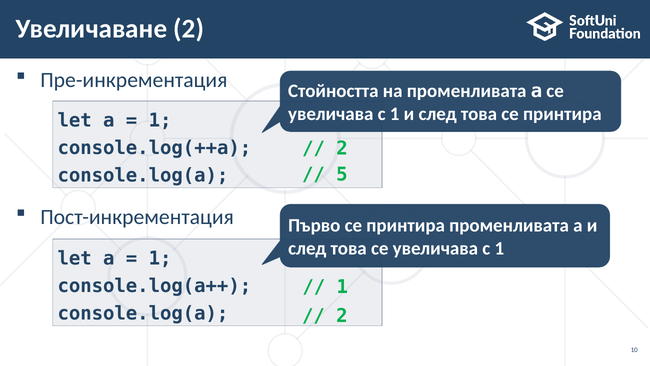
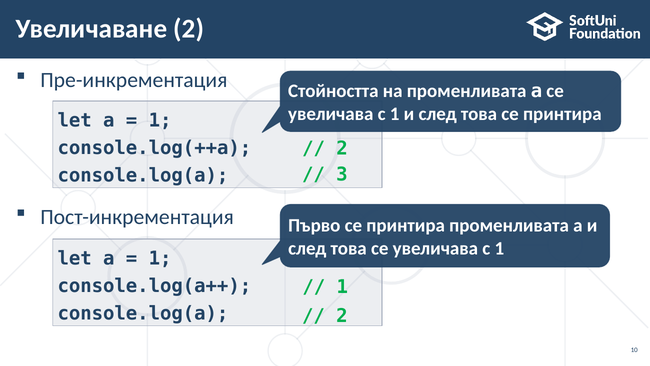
5: 5 -> 3
